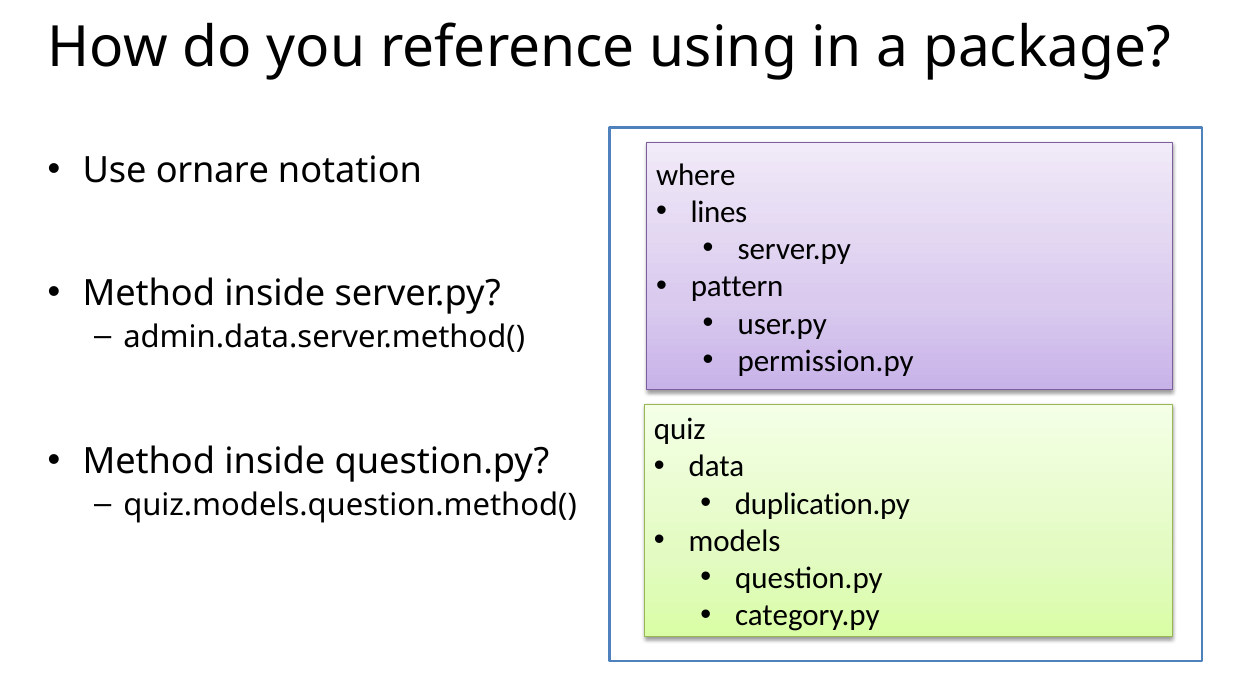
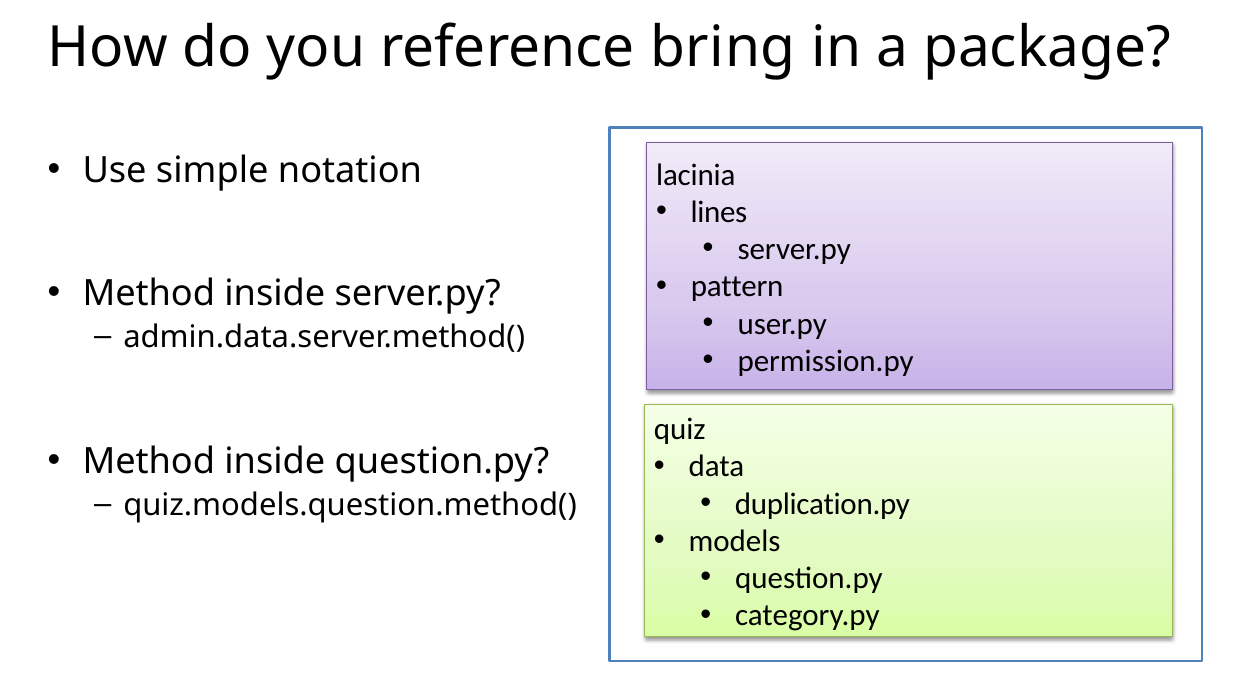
using: using -> bring
ornare: ornare -> simple
where: where -> lacinia
